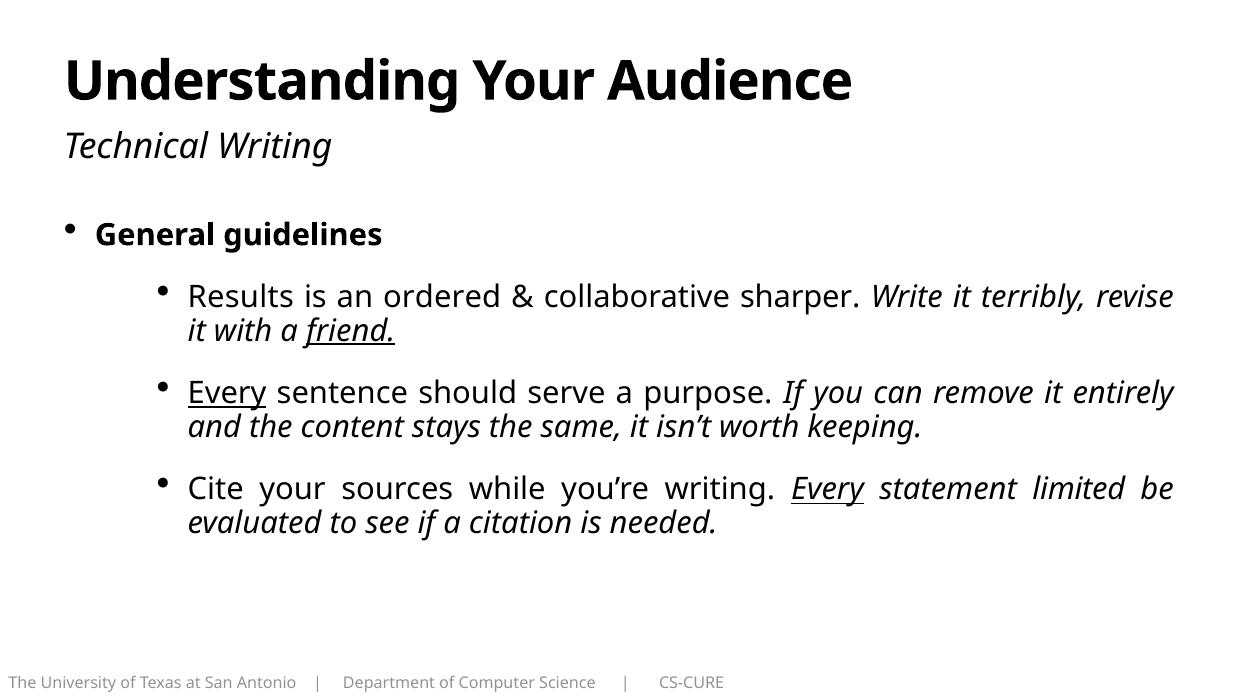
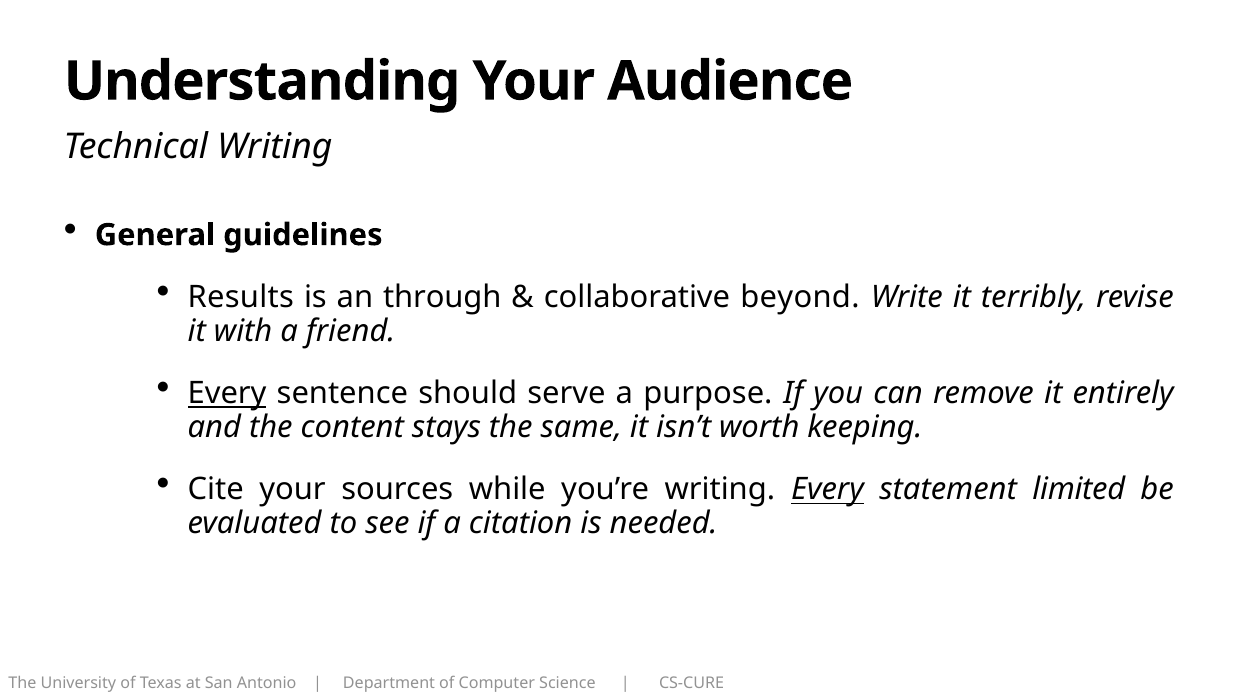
ordered: ordered -> through
sharper: sharper -> beyond
friend underline: present -> none
